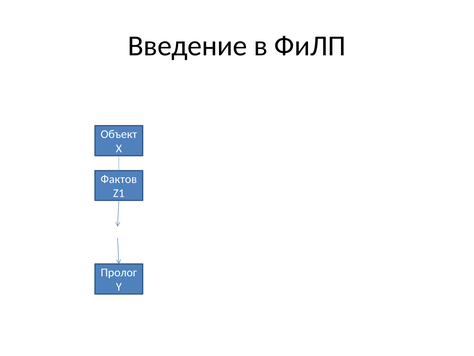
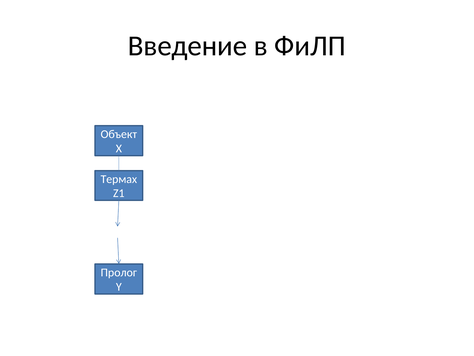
Фактов: Фактов -> Термах
